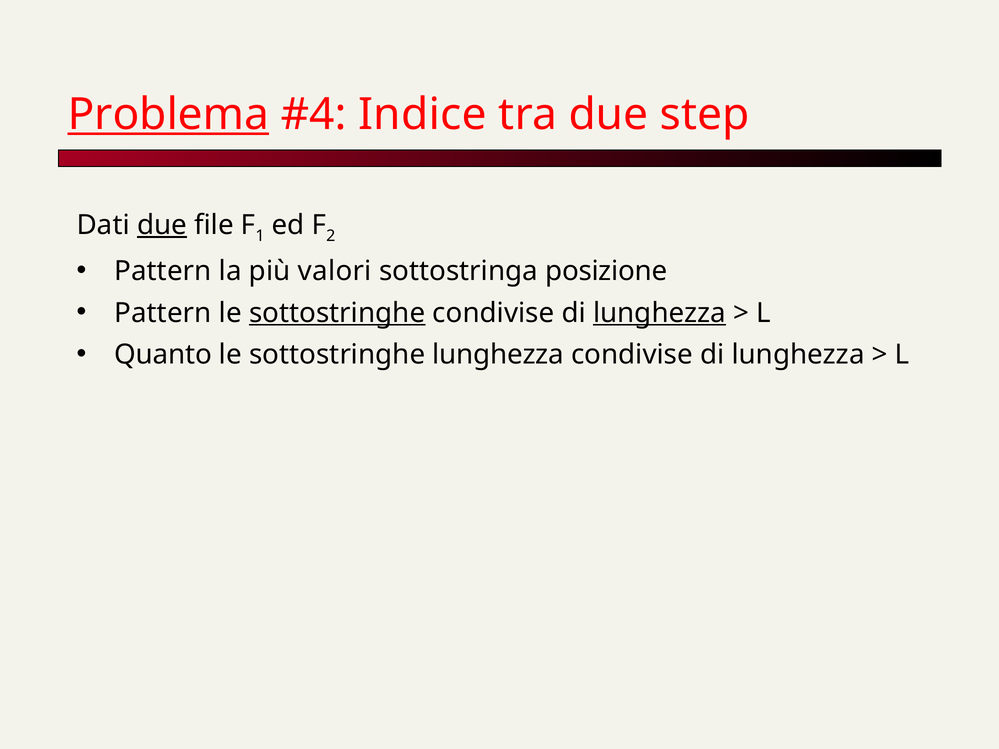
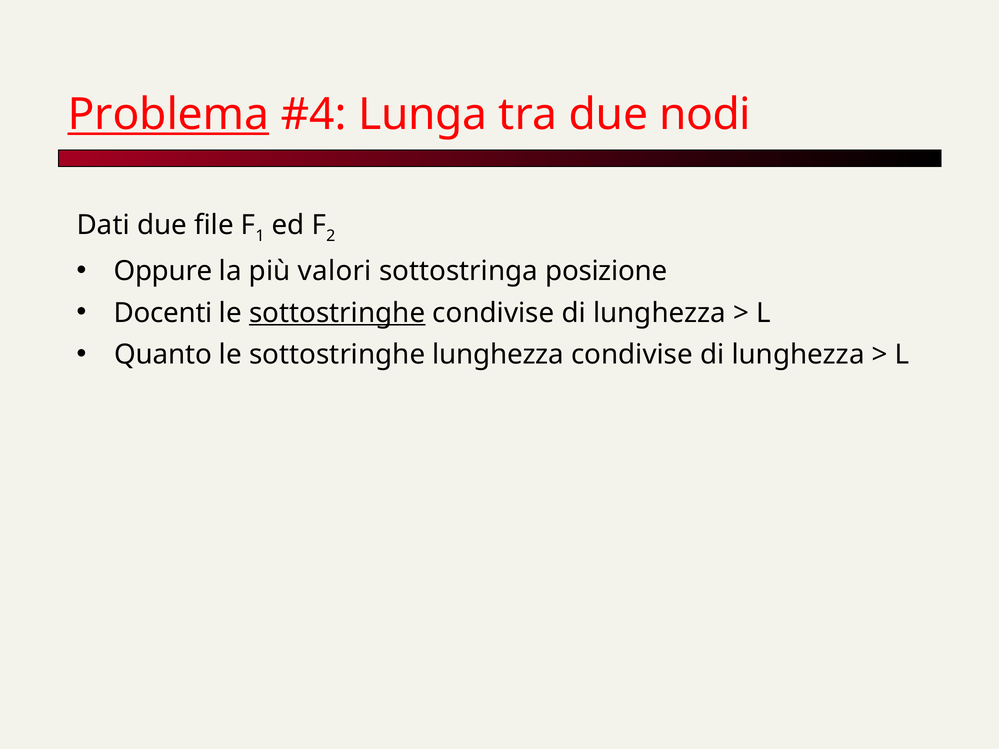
Indice: Indice -> Lunga
step: step -> nodi
due at (162, 225) underline: present -> none
Pattern at (163, 271): Pattern -> Oppure
Pattern at (163, 313): Pattern -> Docenti
lunghezza at (660, 313) underline: present -> none
